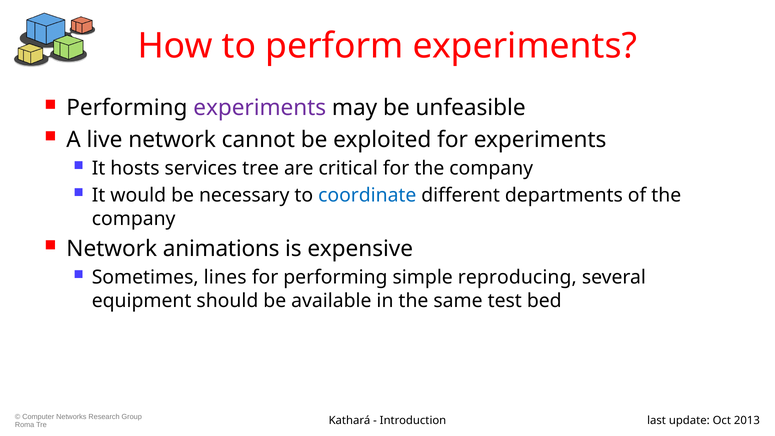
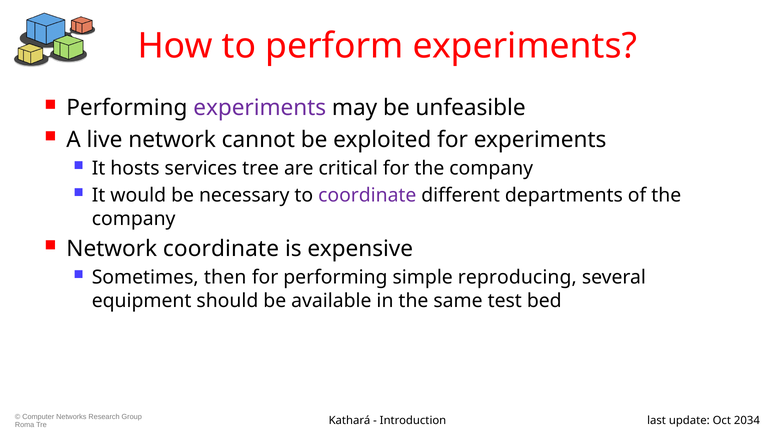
coordinate at (367, 195) colour: blue -> purple
Network animations: animations -> coordinate
lines: lines -> then
2013: 2013 -> 2034
